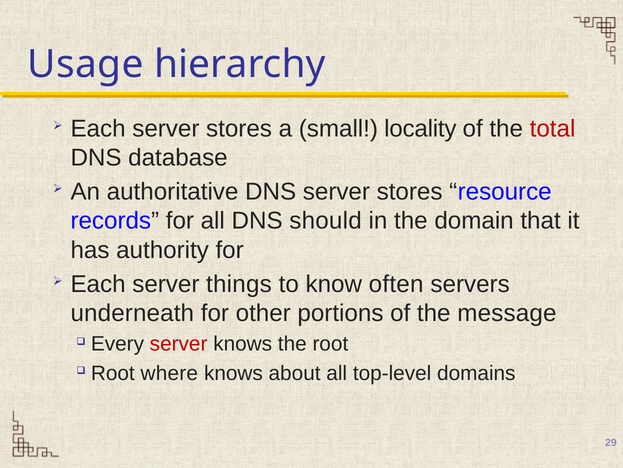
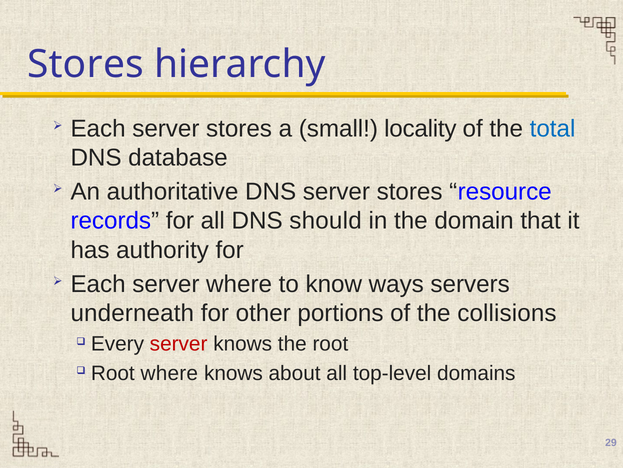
Usage at (85, 64): Usage -> Stores
total colour: red -> blue
server things: things -> where
often: often -> ways
message: message -> collisions
